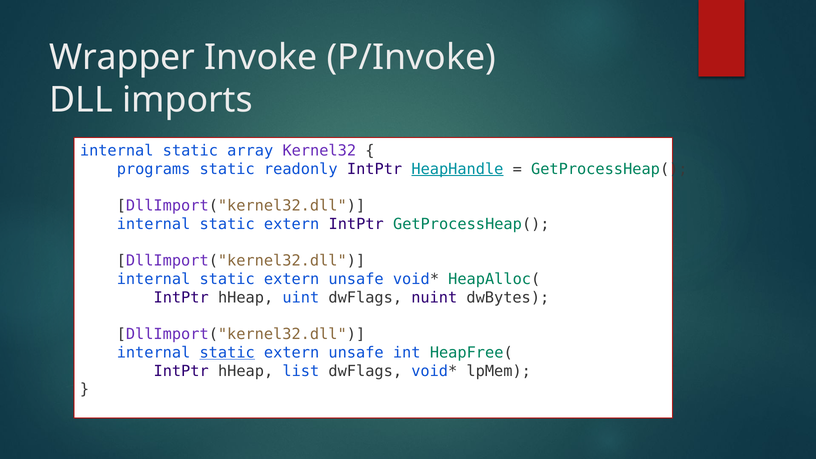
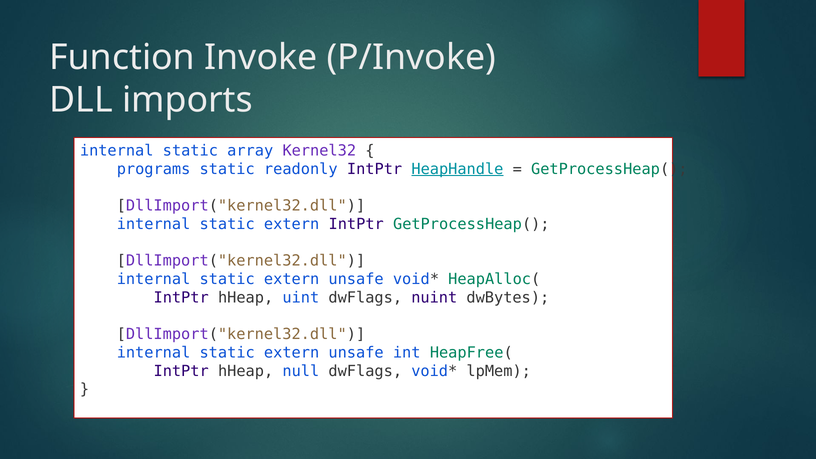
Wrapper: Wrapper -> Function
static at (227, 353) underline: present -> none
list: list -> null
